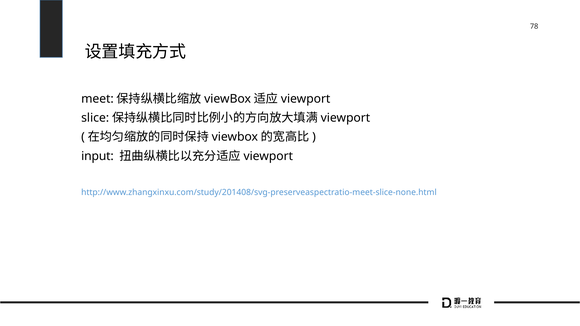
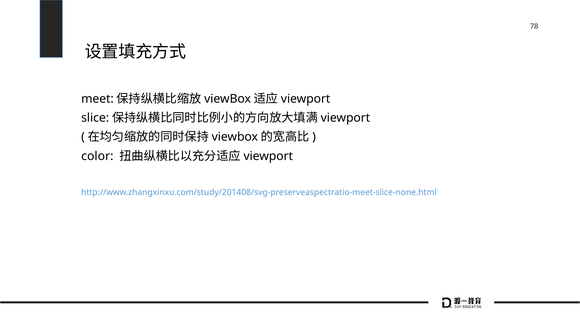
input: input -> color
